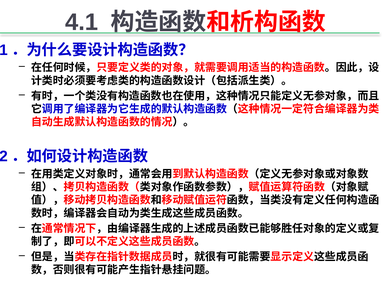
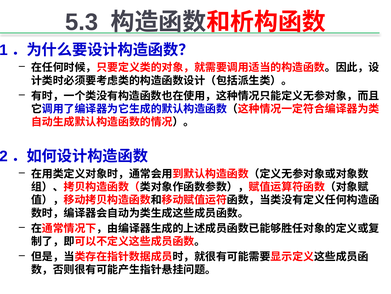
4.1: 4.1 -> 5.3
